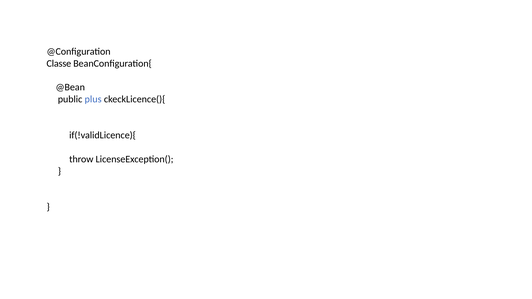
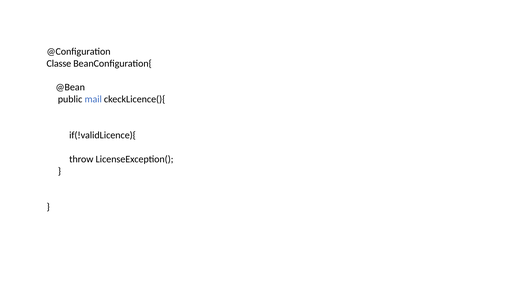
plus: plus -> mail
